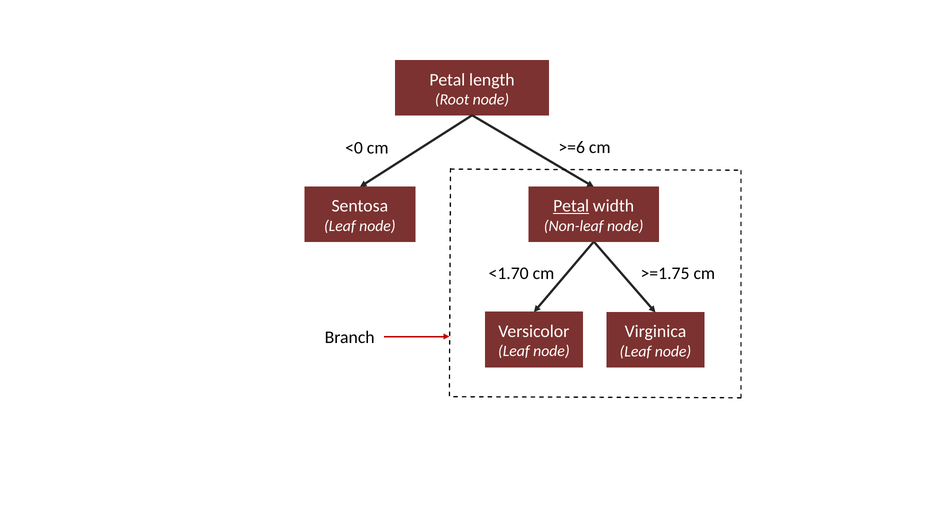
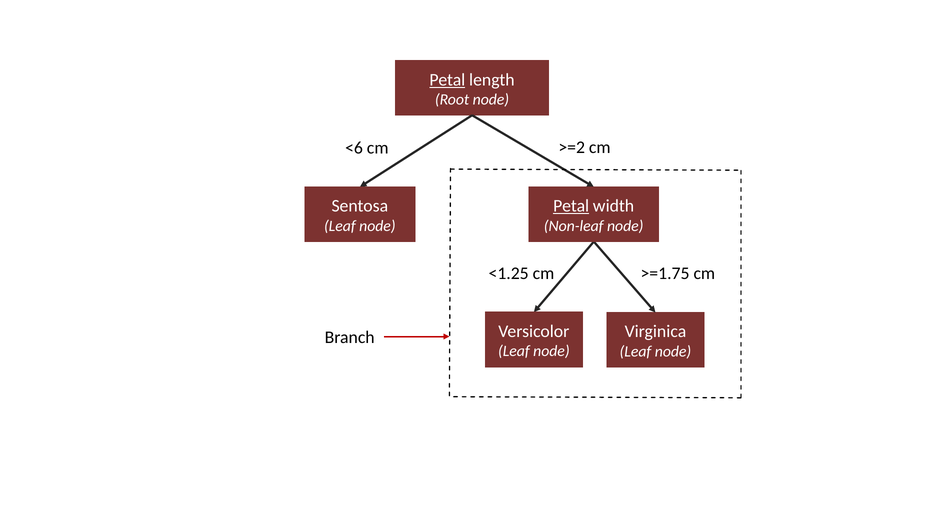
Petal at (447, 80) underline: none -> present
>=6: >=6 -> >=2
<0: <0 -> <6
<1.70: <1.70 -> <1.25
